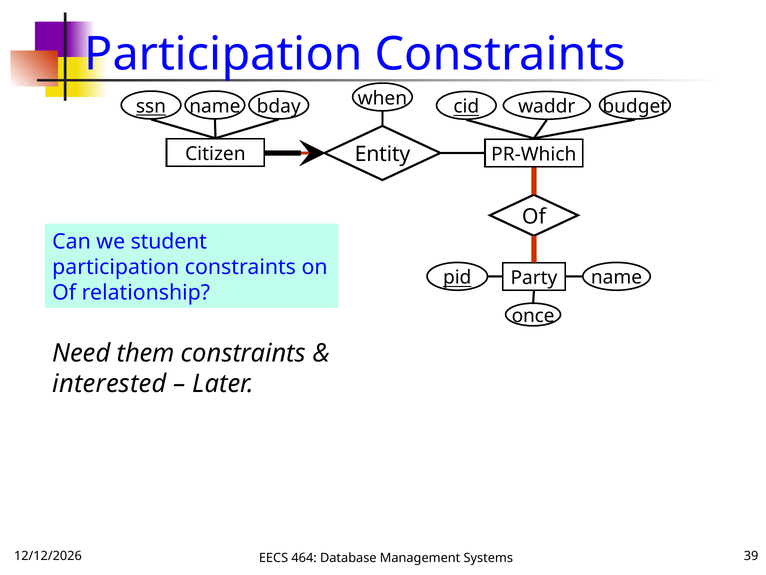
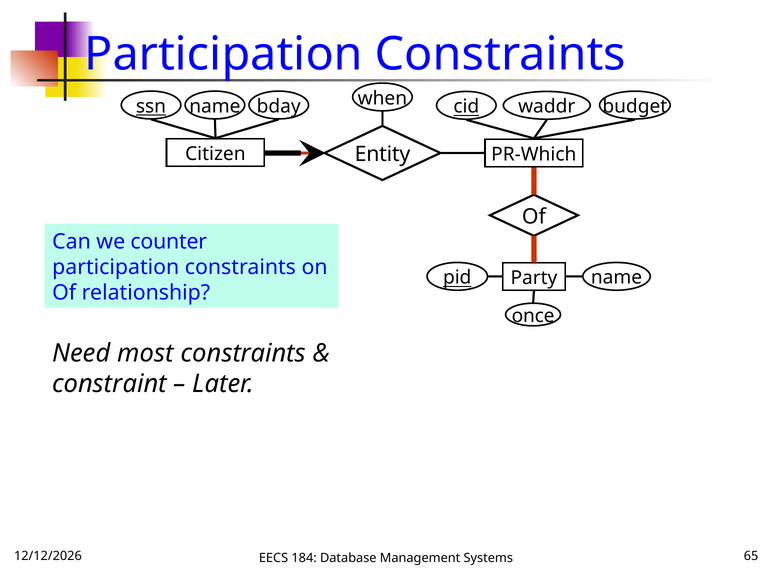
student: student -> counter
them: them -> most
interested: interested -> constraint
464: 464 -> 184
39: 39 -> 65
